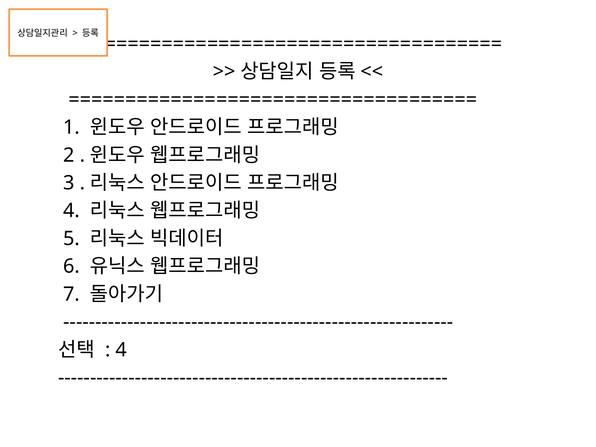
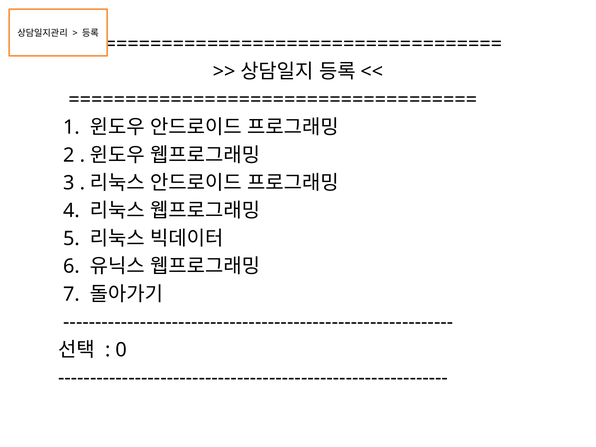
4 at (121, 350): 4 -> 0
